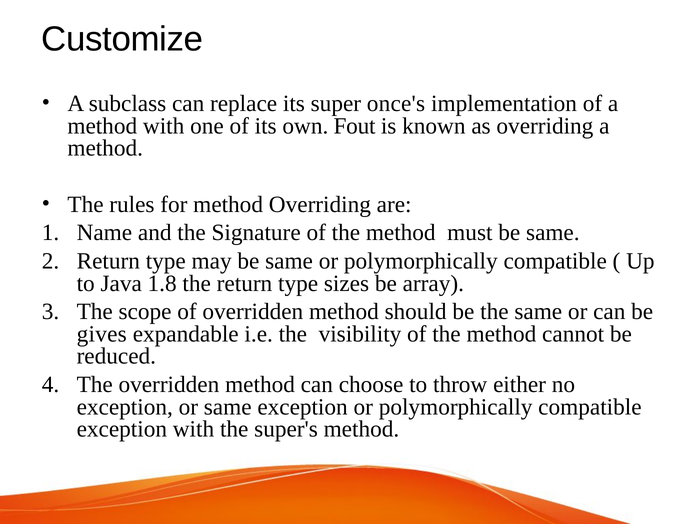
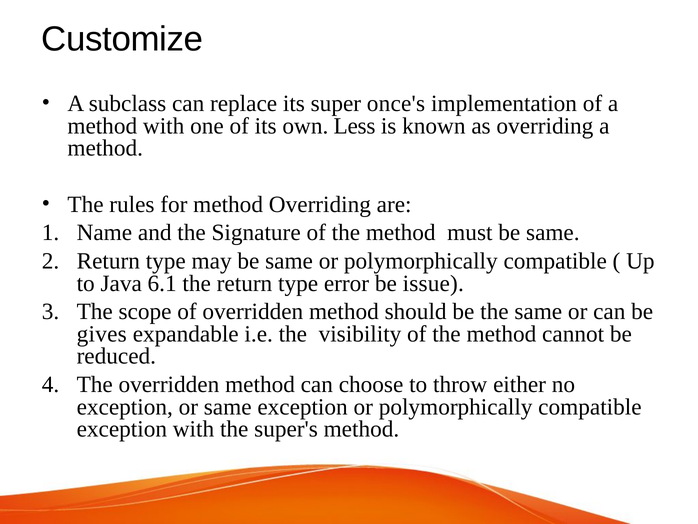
Fout: Fout -> Less
1.8: 1.8 -> 6.1
sizes: sizes -> error
array: array -> issue
